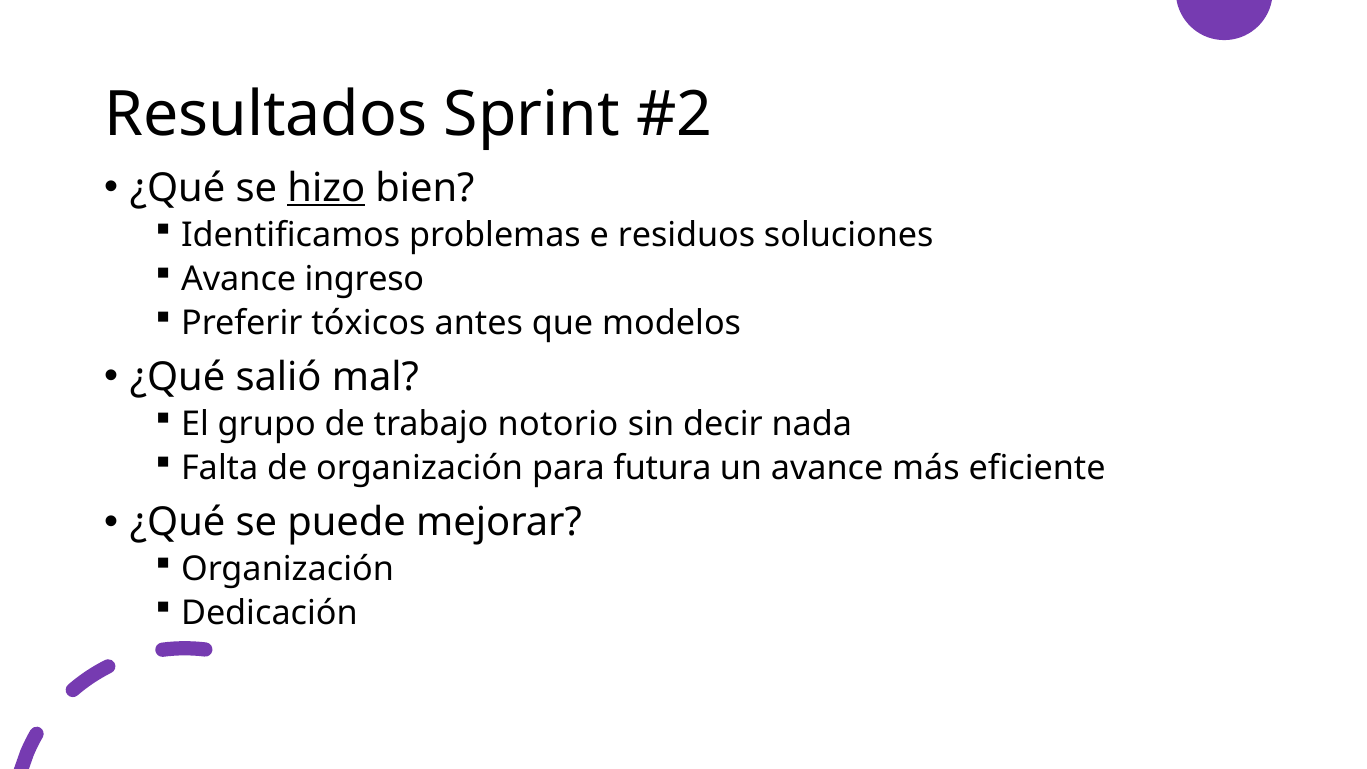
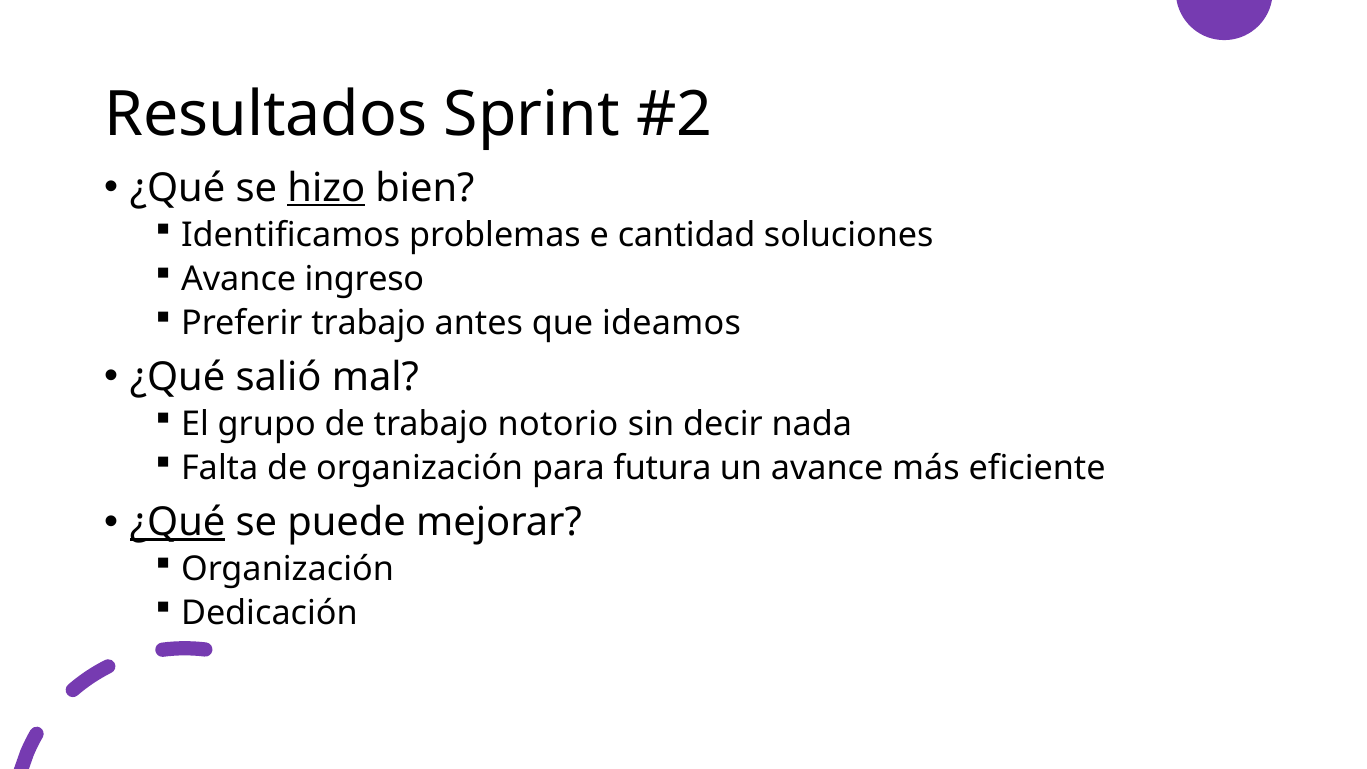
residuos: residuos -> cantidad
Preferir tóxicos: tóxicos -> trabajo
modelos: modelos -> ideamos
¿Qué at (178, 522) underline: none -> present
